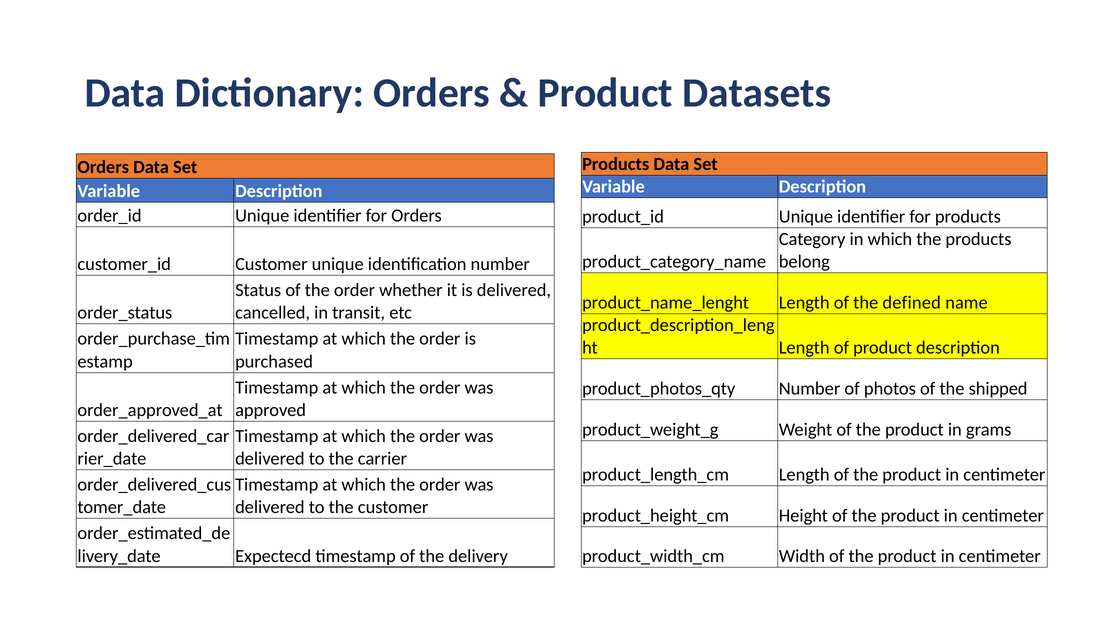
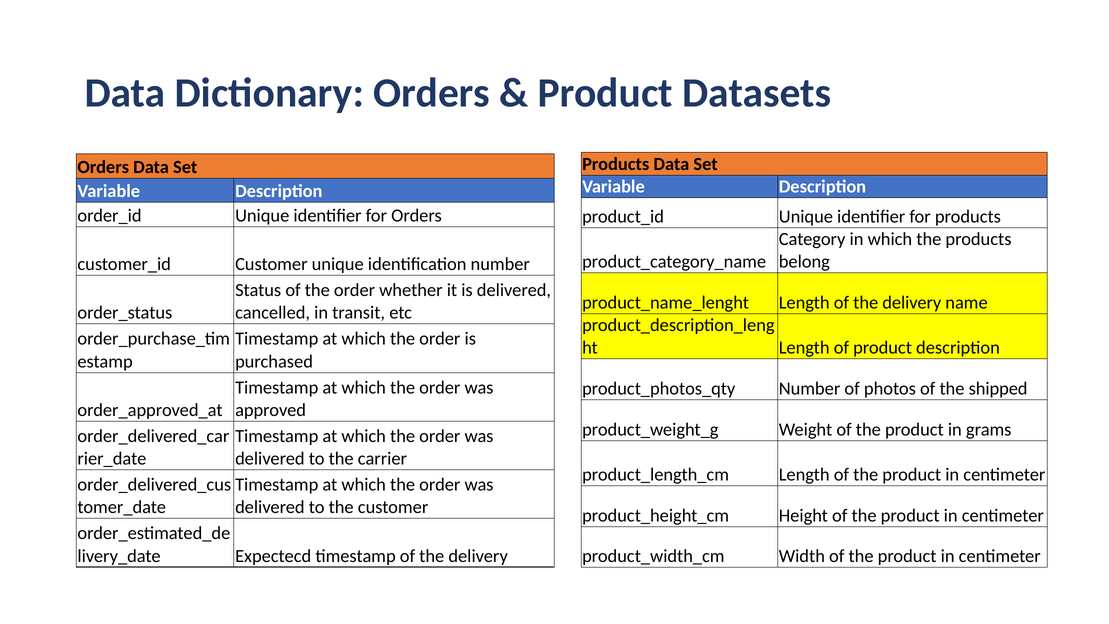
Length of the defined: defined -> delivery
